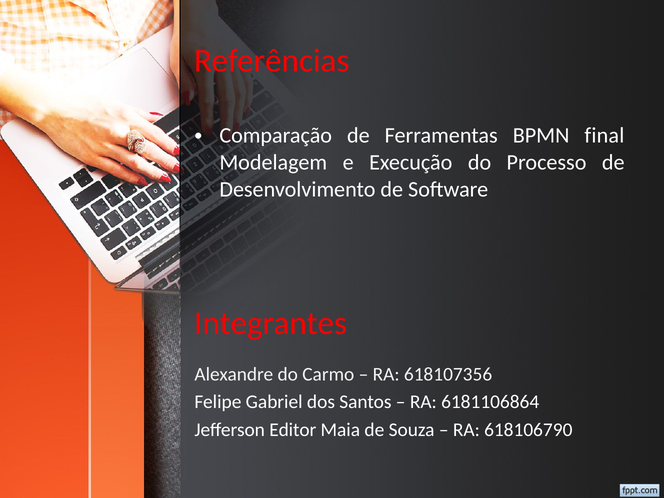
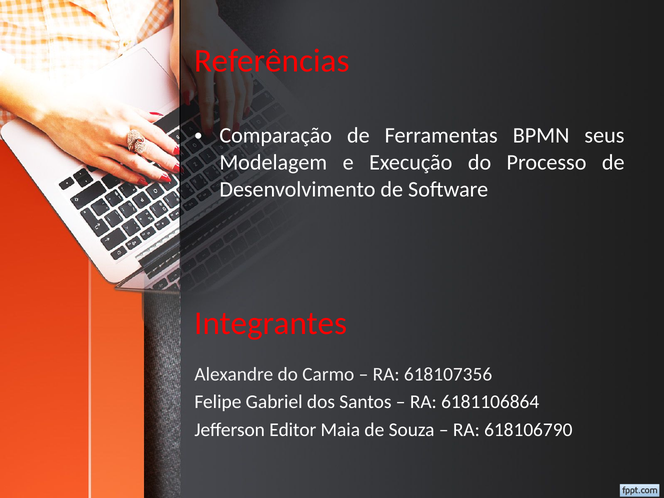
final: final -> seus
